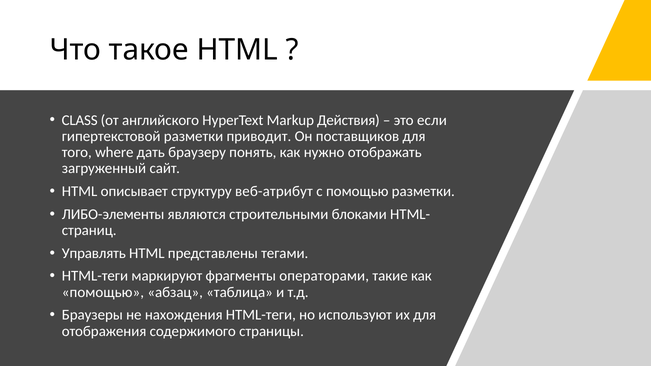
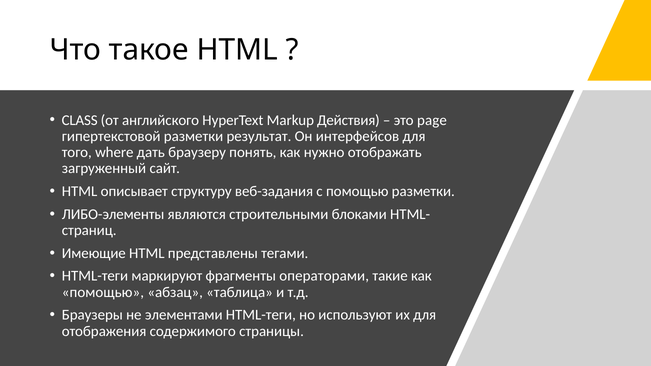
если: если -> page
приводит: приводит -> результат
поставщиков: поставщиков -> интерфейсов
веб-атрибут: веб-атрибут -> веб-задания
Управлять: Управлять -> Имеющие
нахождения: нахождения -> элементами
